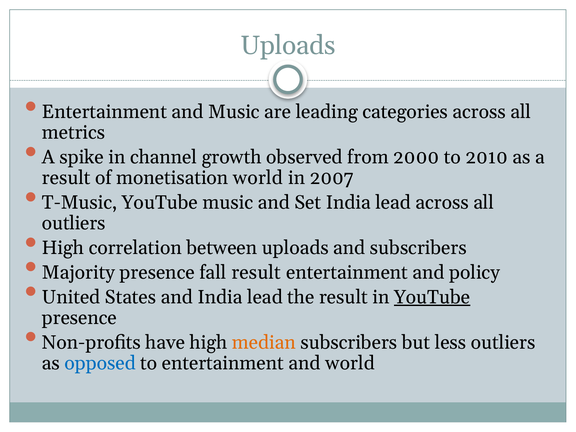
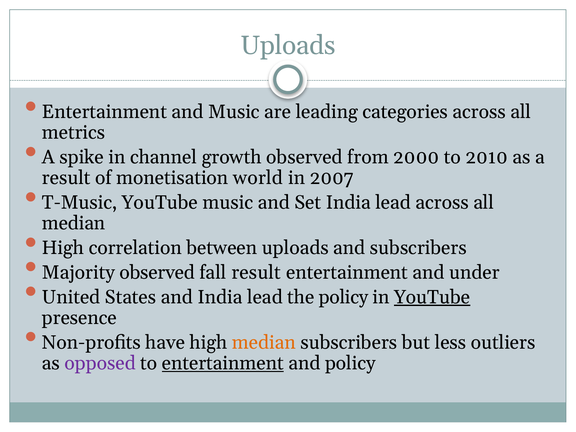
outliers at (74, 223): outliers -> median
Majority presence: presence -> observed
policy: policy -> under
the result: result -> policy
opposed colour: blue -> purple
entertainment at (223, 363) underline: none -> present
and world: world -> policy
